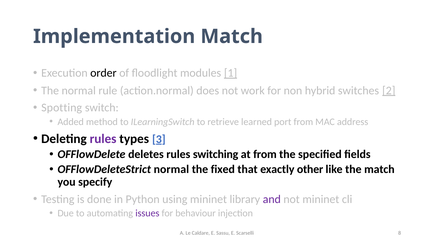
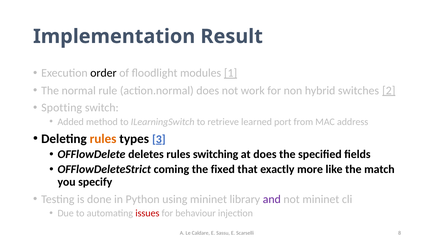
Implementation Match: Match -> Result
rules at (103, 139) colour: purple -> orange
at from: from -> does
OFFlowDeleteStrict normal: normal -> coming
other: other -> more
issues colour: purple -> red
